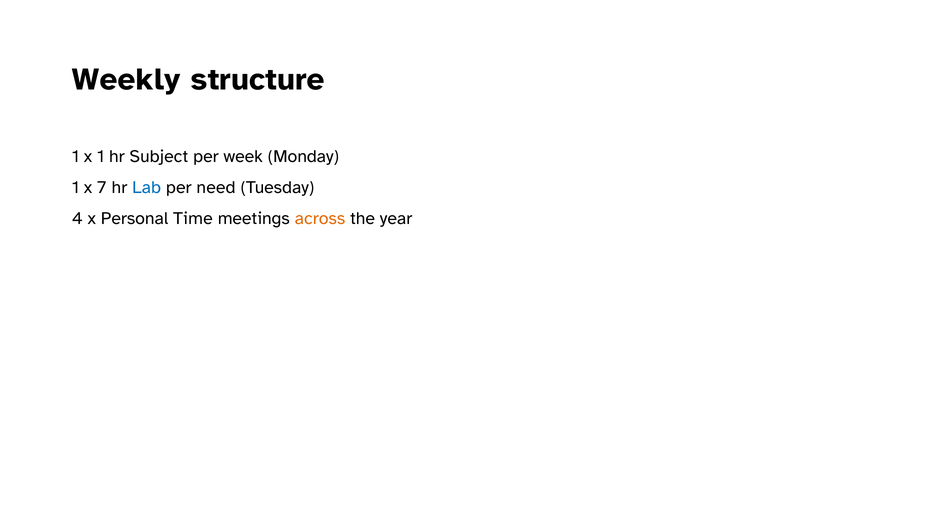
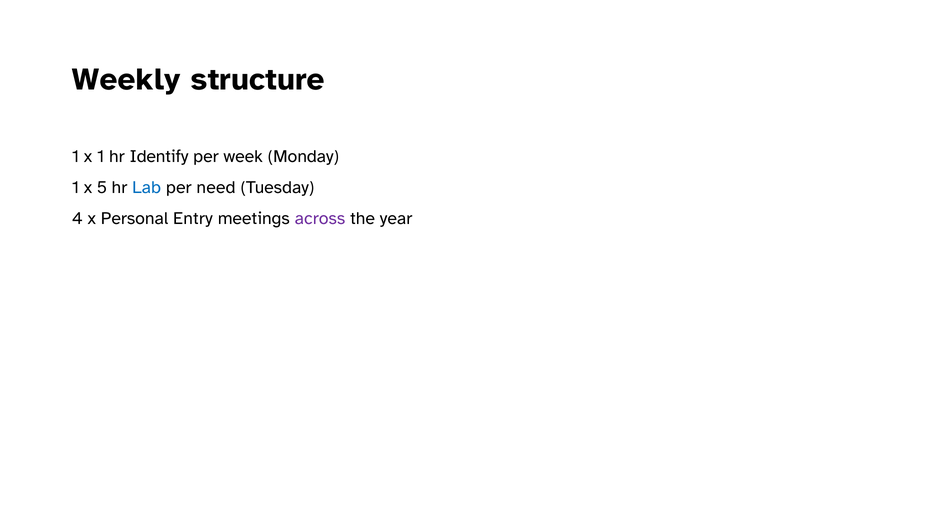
Subject: Subject -> Identify
7: 7 -> 5
Time: Time -> Entry
across colour: orange -> purple
